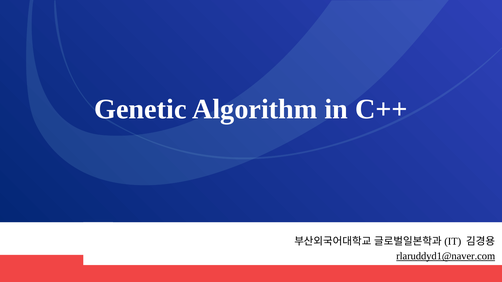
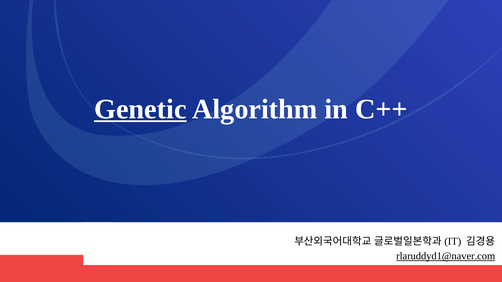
Genetic underline: none -> present
